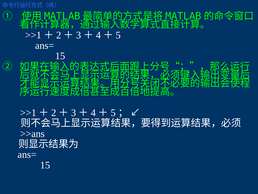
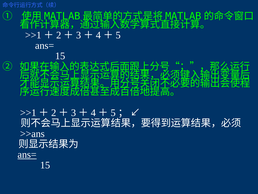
ans= at (27, 154) underline: none -> present
